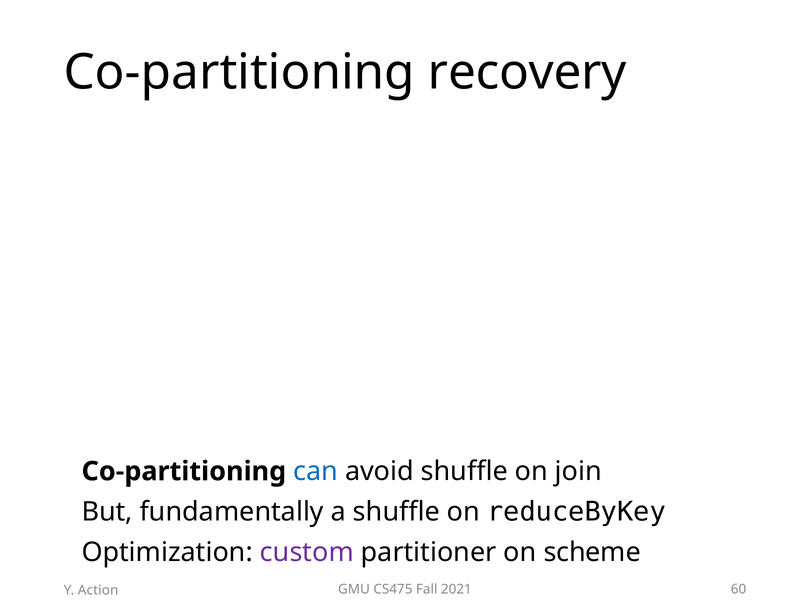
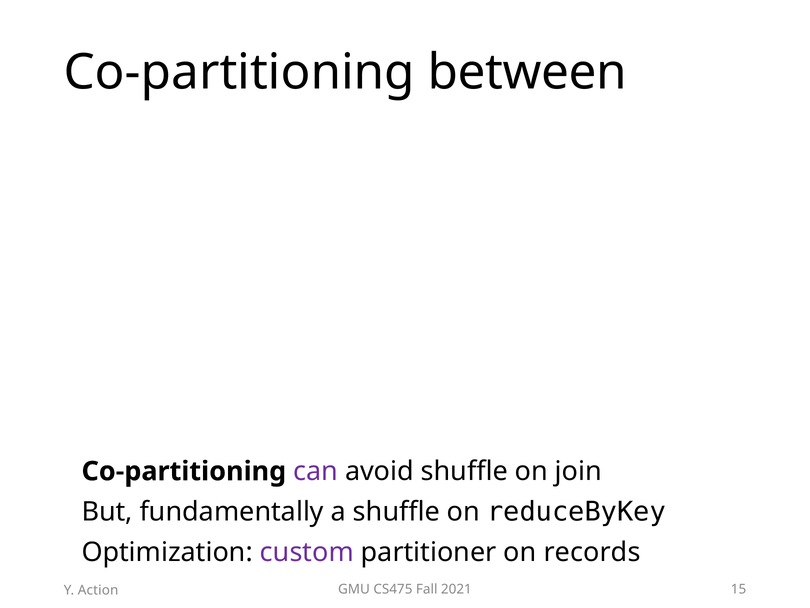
recovery: recovery -> between
can colour: blue -> purple
scheme: scheme -> records
60: 60 -> 15
